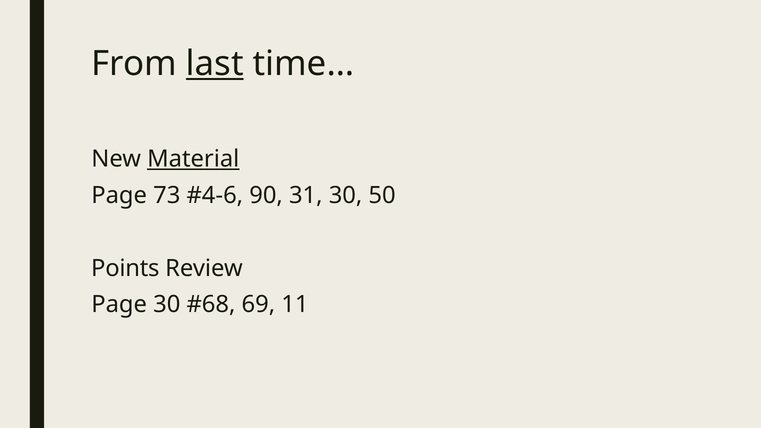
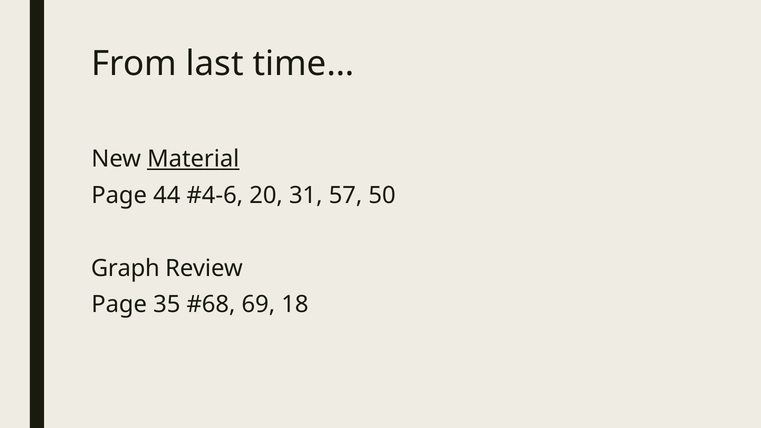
last underline: present -> none
73: 73 -> 44
90: 90 -> 20
31 30: 30 -> 57
Points: Points -> Graph
Page 30: 30 -> 35
11: 11 -> 18
